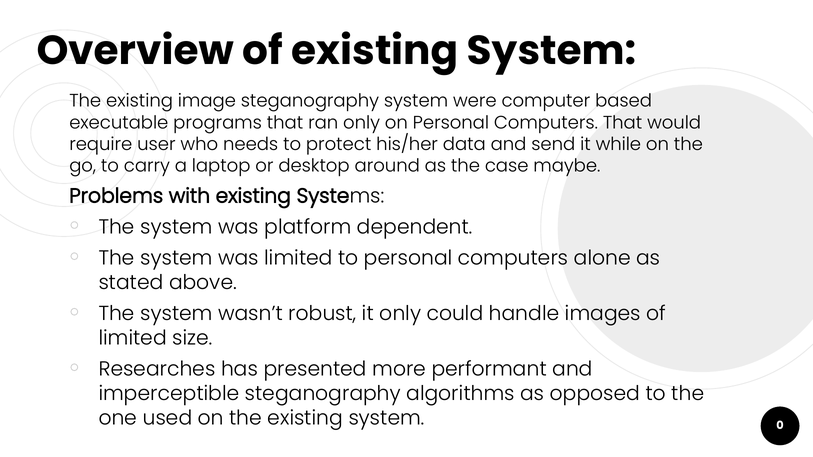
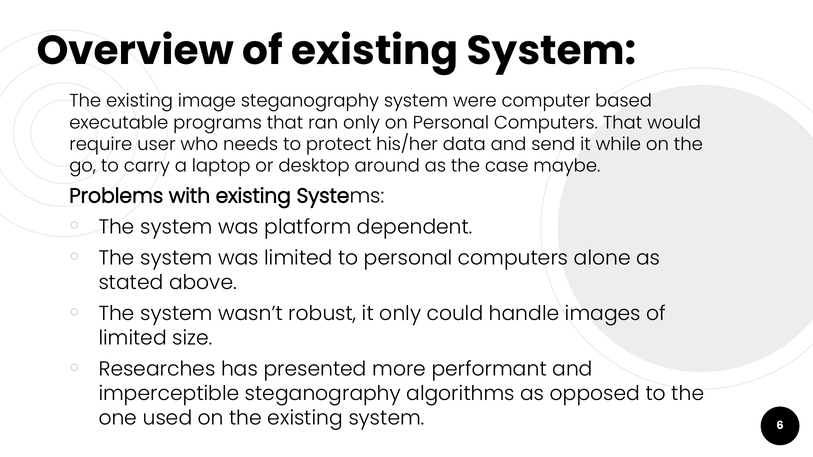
0: 0 -> 6
